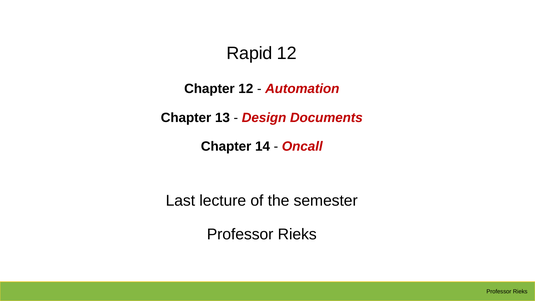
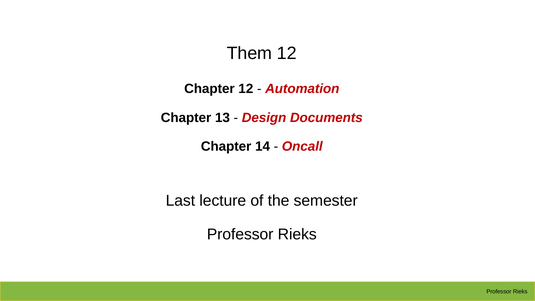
Rapid: Rapid -> Them
